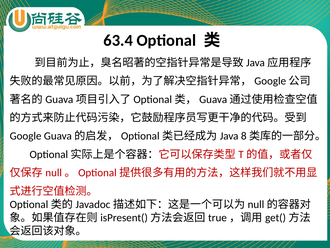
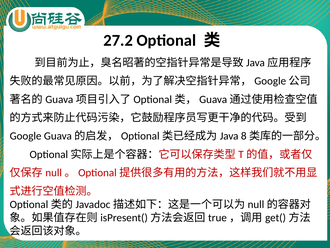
63.4: 63.4 -> 27.2
